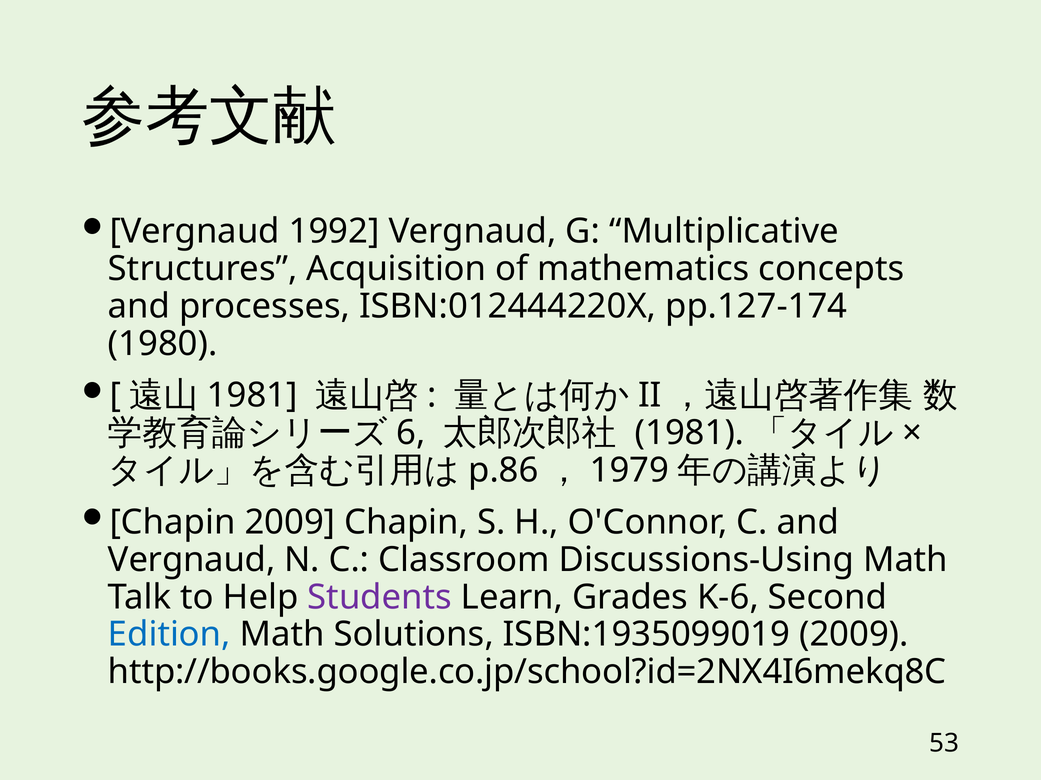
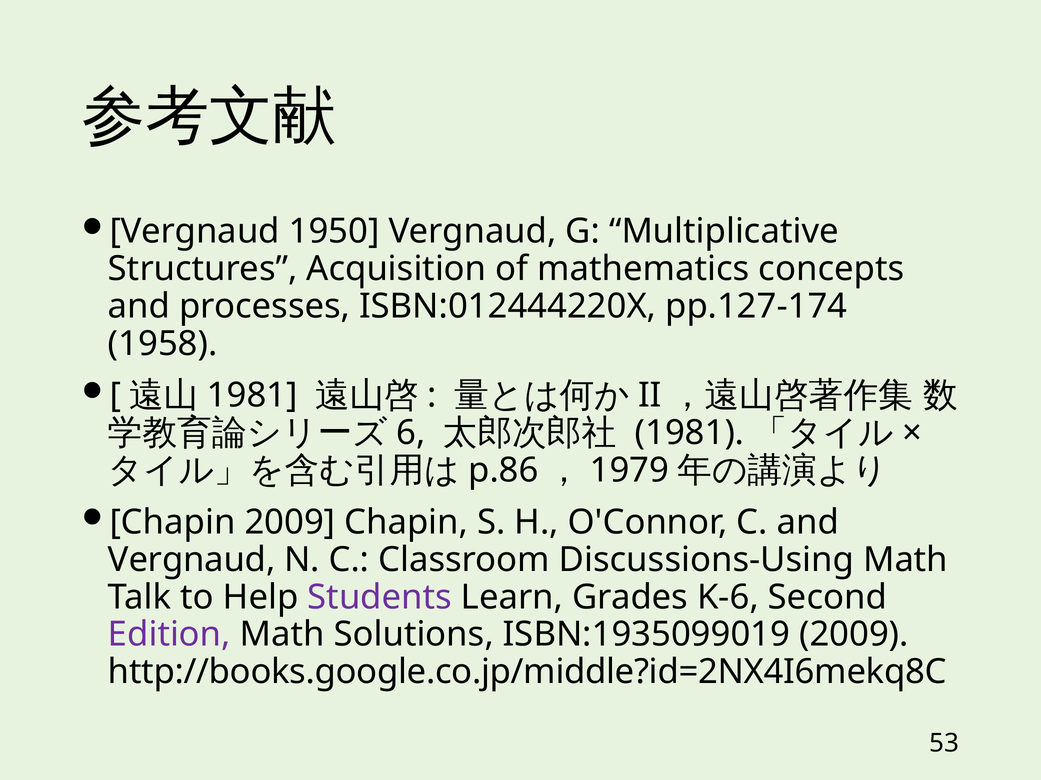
1992: 1992 -> 1950
1980: 1980 -> 1958
Edition colour: blue -> purple
http://books.google.co.jp/school?id=2NX4I6mekq8C: http://books.google.co.jp/school?id=2NX4I6mekq8C -> http://books.google.co.jp/middle?id=2NX4I6mekq8C
